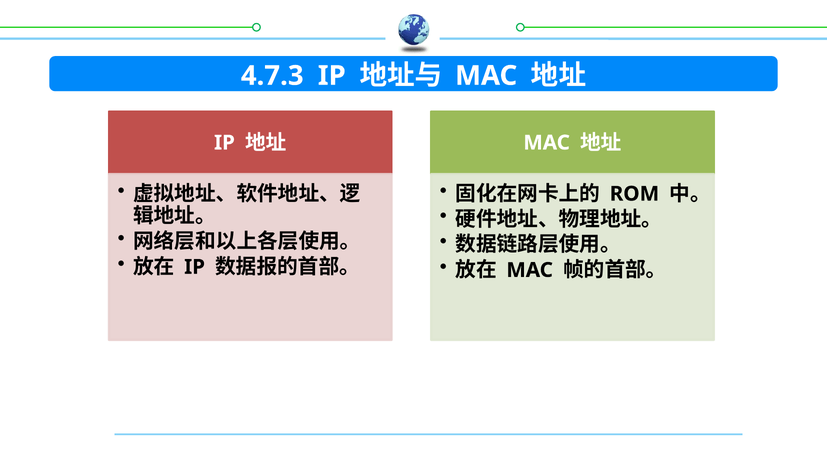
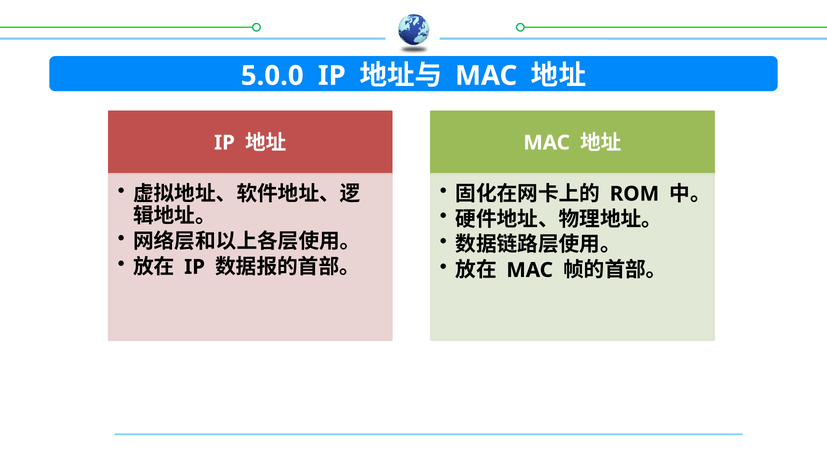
4.7.3: 4.7.3 -> 5.0.0
